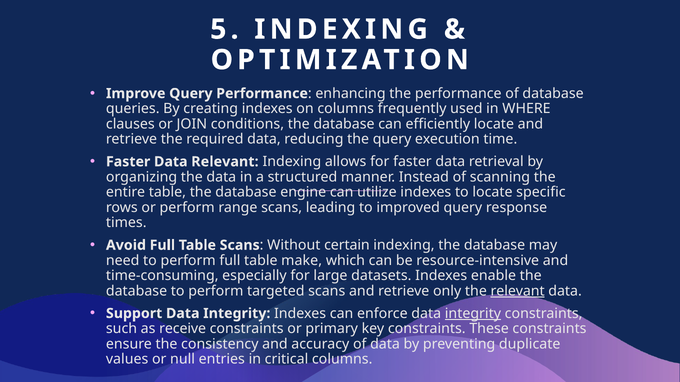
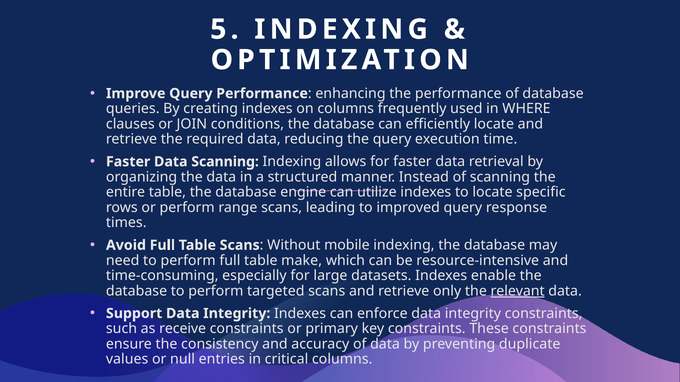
Data Relevant: Relevant -> Scanning
certain: certain -> mobile
integrity at (473, 314) underline: present -> none
